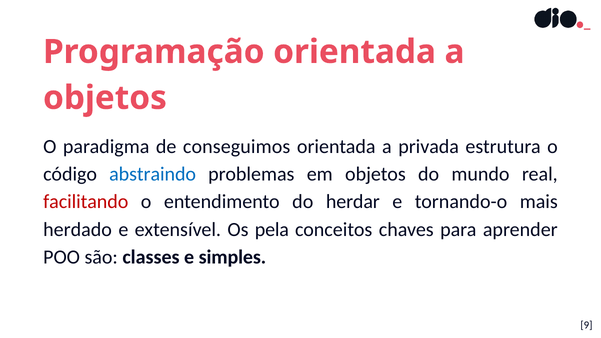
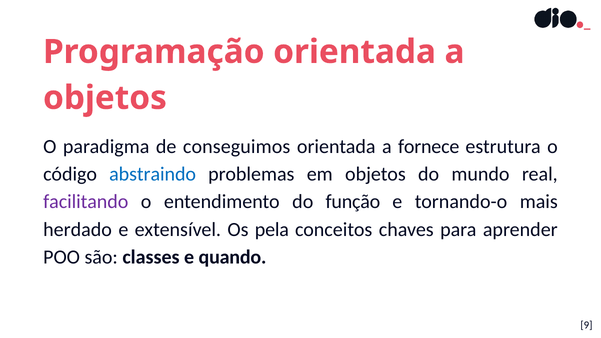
privada: privada -> fornece
facilitando colour: red -> purple
herdar: herdar -> função
simples: simples -> quando
